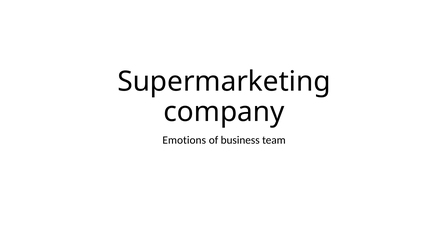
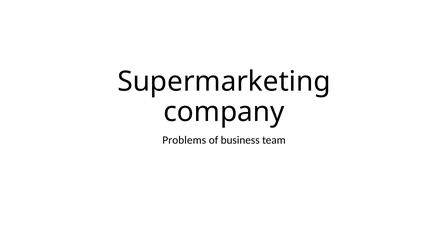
Emotions: Emotions -> Problems
